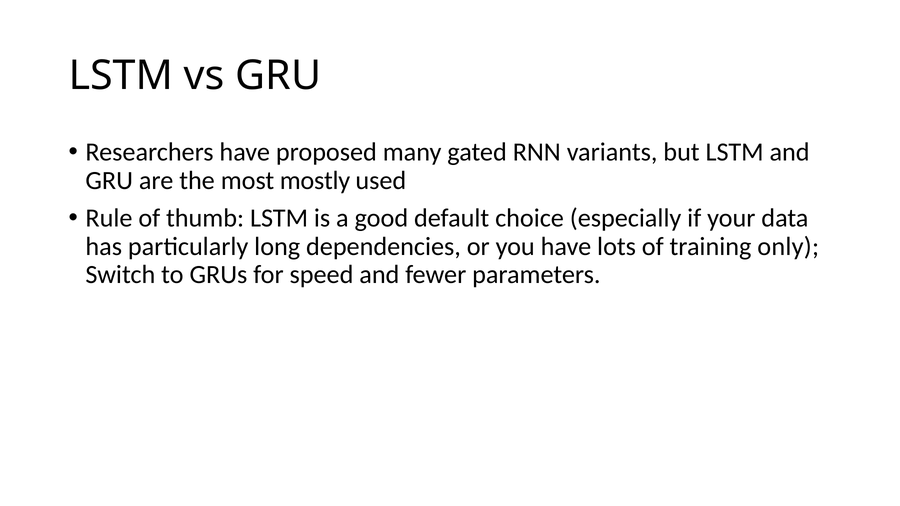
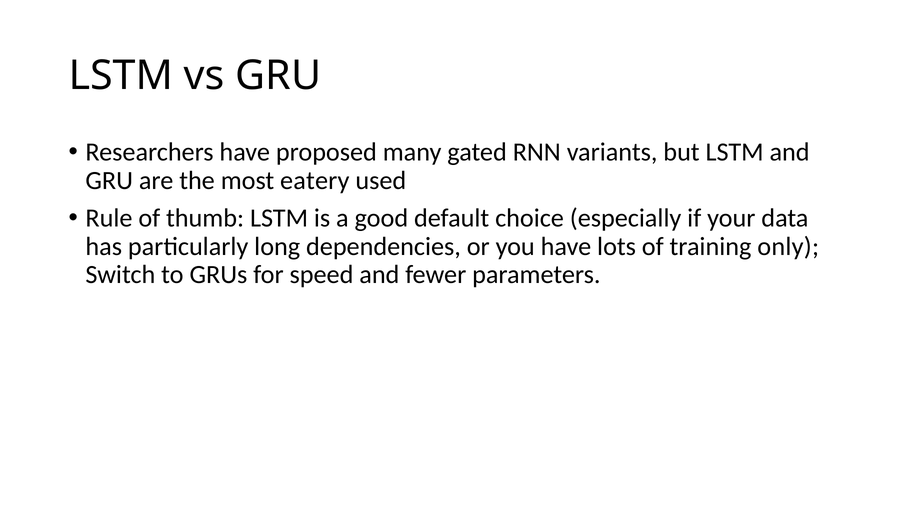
mostly: mostly -> eatery
